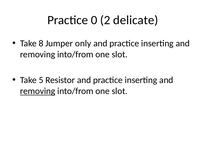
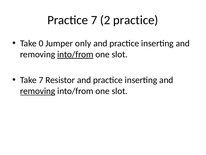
Practice 0: 0 -> 7
2 delicate: delicate -> practice
8: 8 -> 0
into/from at (75, 54) underline: none -> present
Take 5: 5 -> 7
